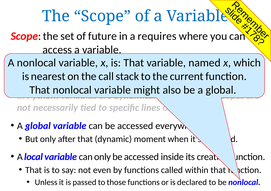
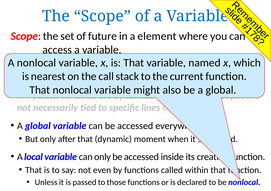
requires: requires -> element
